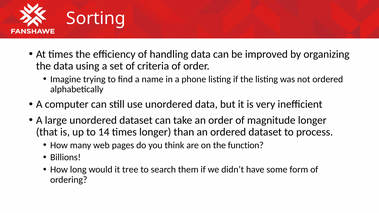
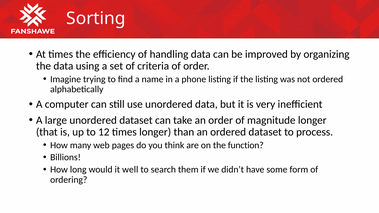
14: 14 -> 12
tree: tree -> well
